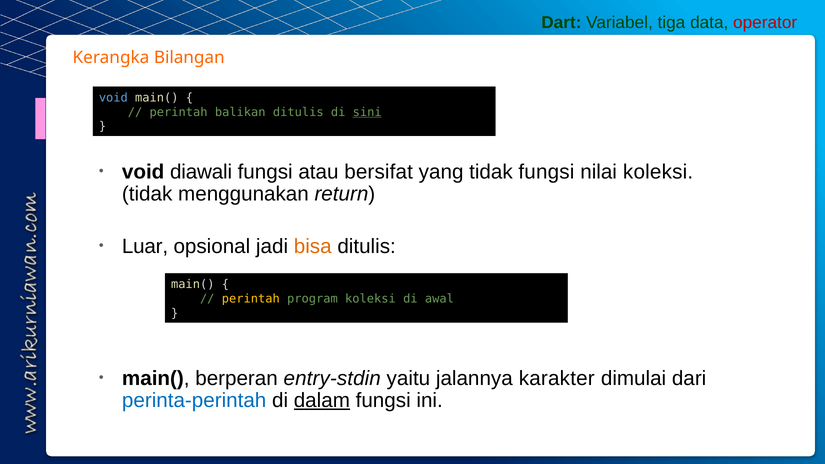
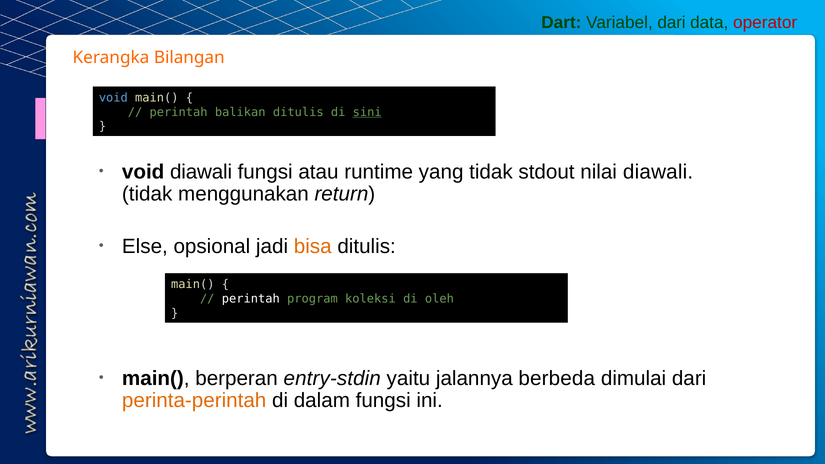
Variabel tiga: tiga -> dari
bersifat: bersifat -> runtime
tidak fungsi: fungsi -> stdout
nilai koleksi: koleksi -> diawali
Luar: Luar -> Else
perintah at (251, 299) colour: yellow -> white
awal: awal -> oleh
karakter: karakter -> berbeda
perinta-perintah colour: blue -> orange
dalam underline: present -> none
